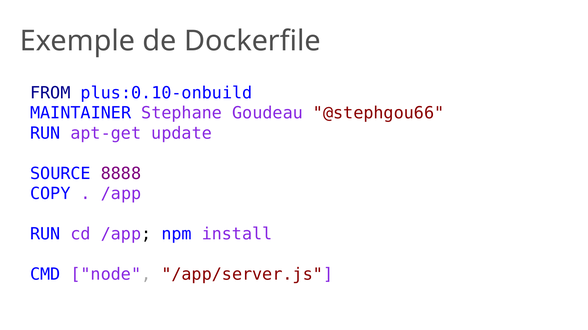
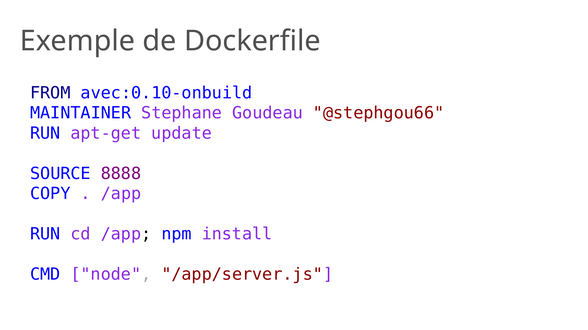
plus:0.10-onbuild: plus:0.10-onbuild -> avec:0.10-onbuild
